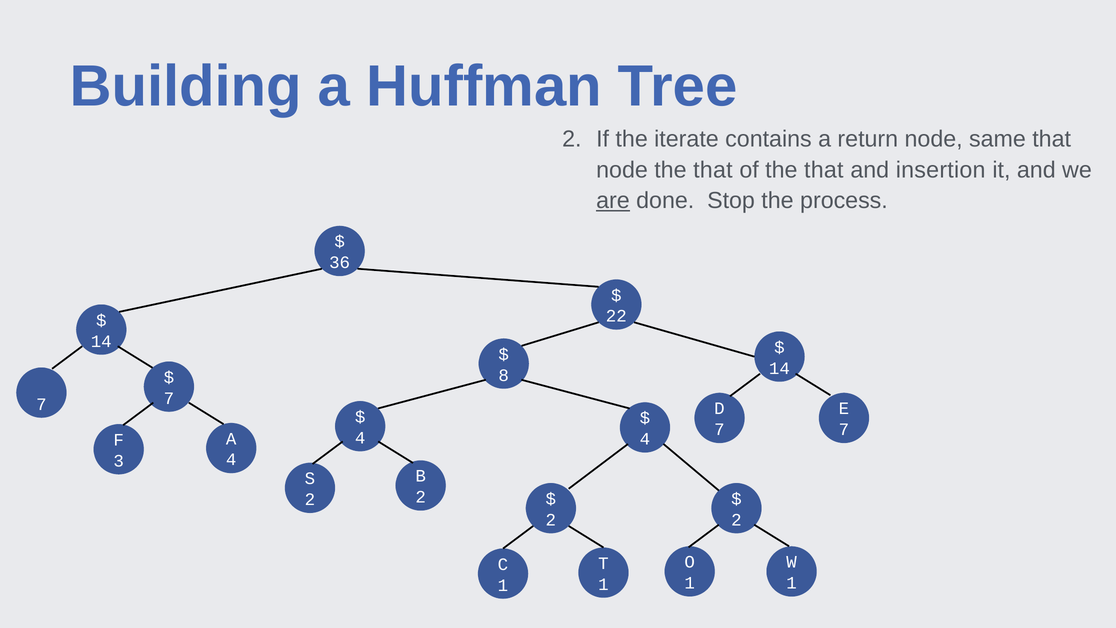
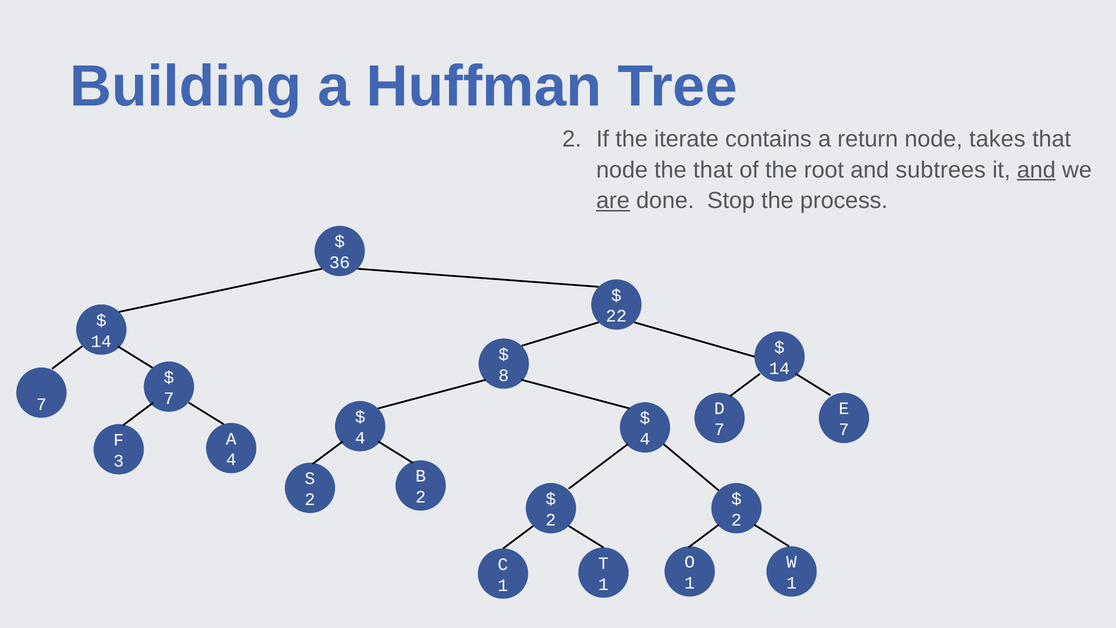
same: same -> takes
of the that: that -> root
insertion: insertion -> subtrees
and at (1036, 170) underline: none -> present
